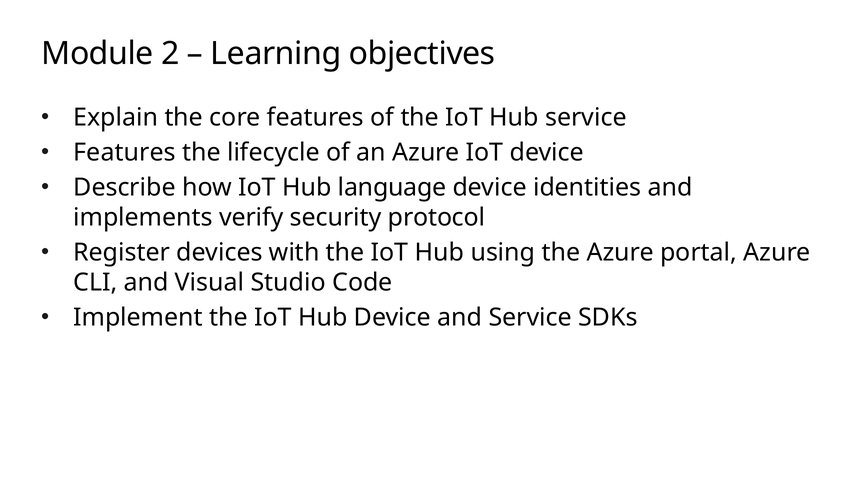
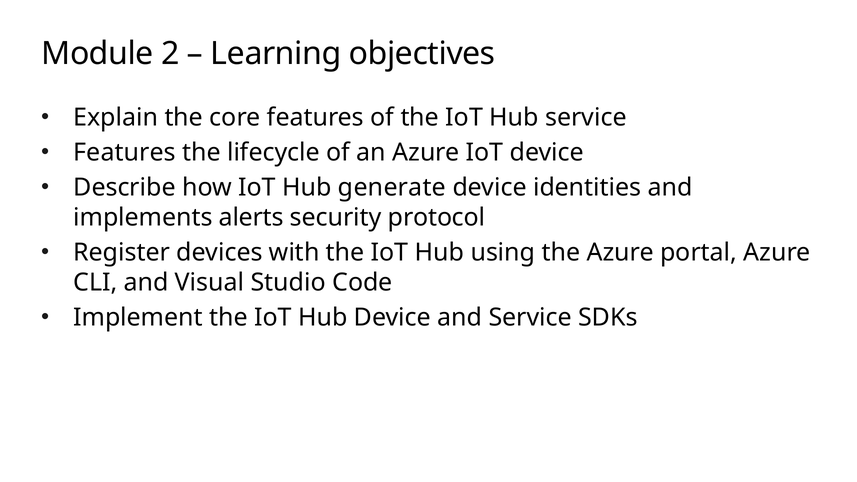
language: language -> generate
verify: verify -> alerts
